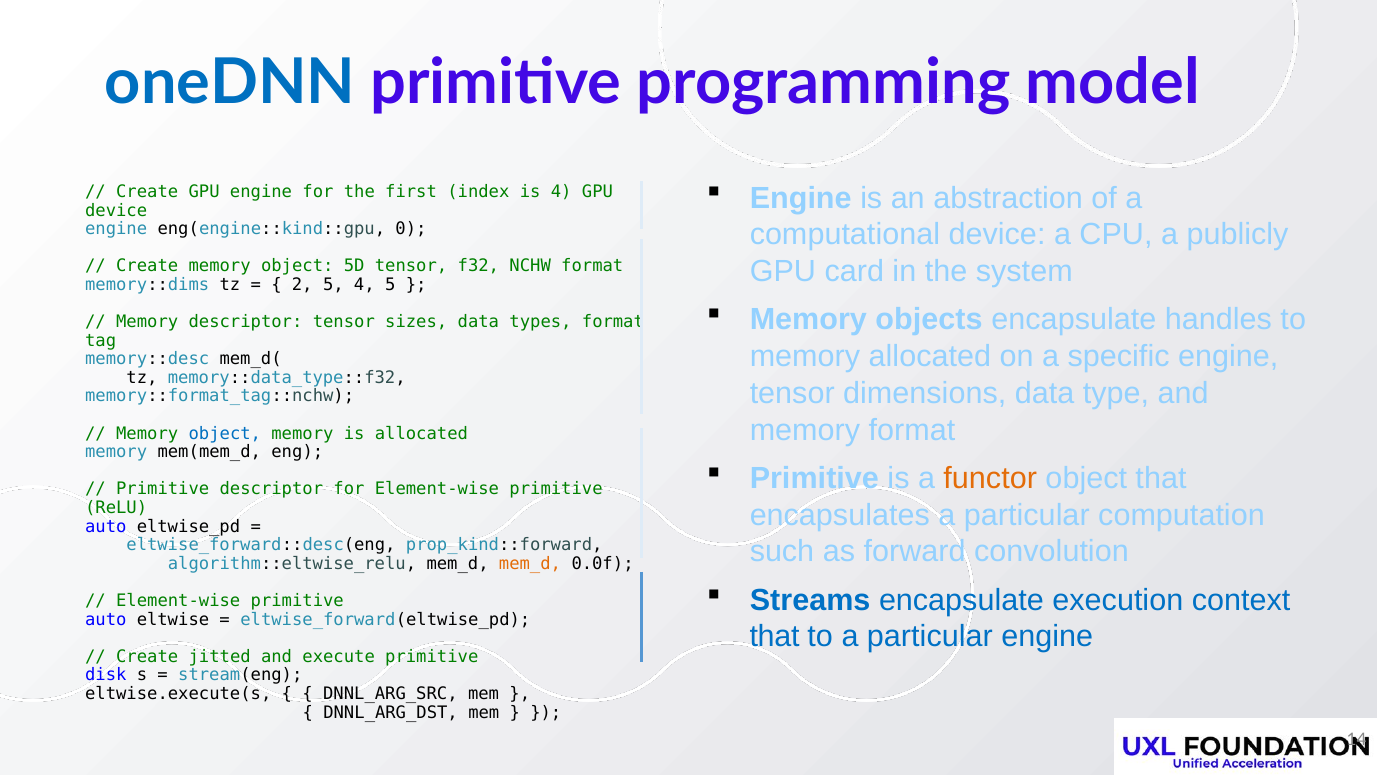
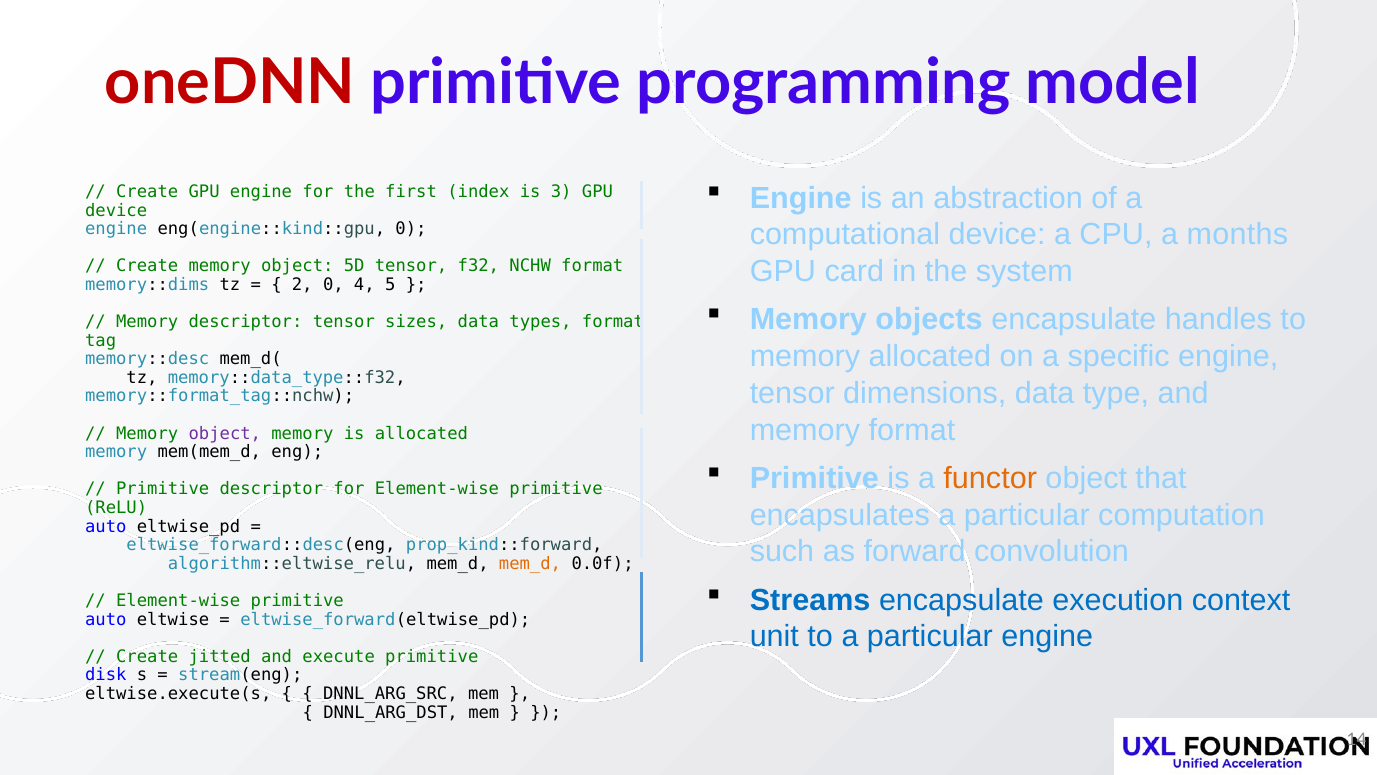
oneDNN colour: blue -> red
is 4: 4 -> 3
publicly: publicly -> months
2 5: 5 -> 0
object at (225, 433) colour: blue -> purple
that at (774, 637): that -> unit
